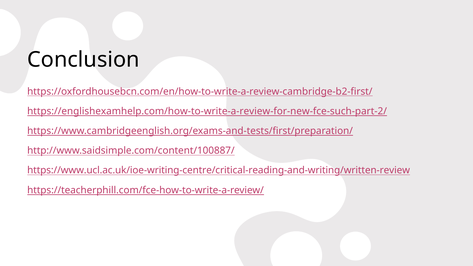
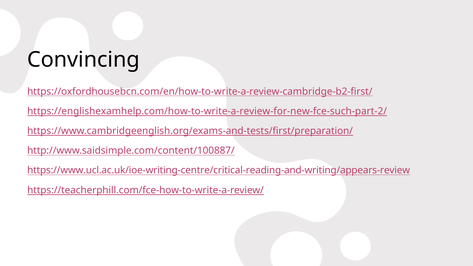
Conclusion: Conclusion -> Convincing
https://www.ucl.ac.uk/ioe-writing-centre/critical-reading-and-writing/written-review: https://www.ucl.ac.uk/ioe-writing-centre/critical-reading-and-writing/written-review -> https://www.ucl.ac.uk/ioe-writing-centre/critical-reading-and-writing/appears-review
